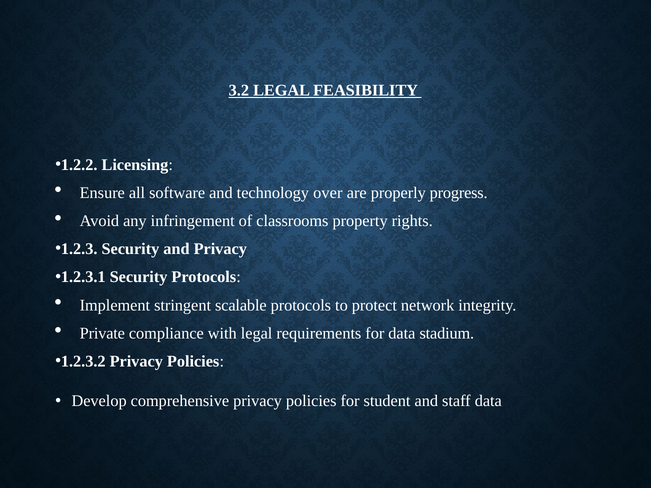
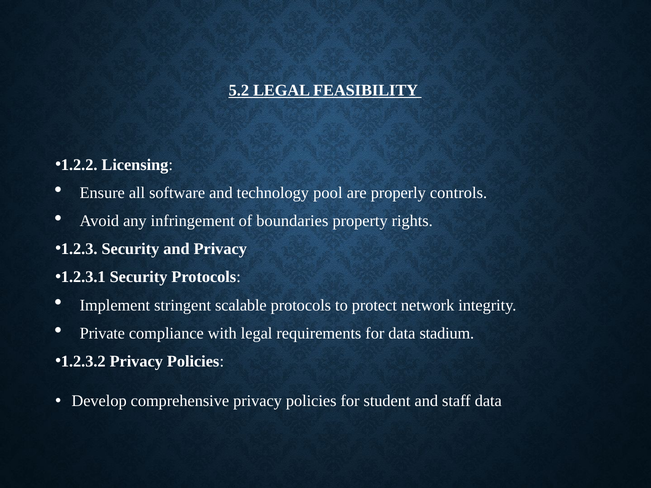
3.2: 3.2 -> 5.2
over: over -> pool
progress: progress -> controls
classrooms: classrooms -> boundaries
